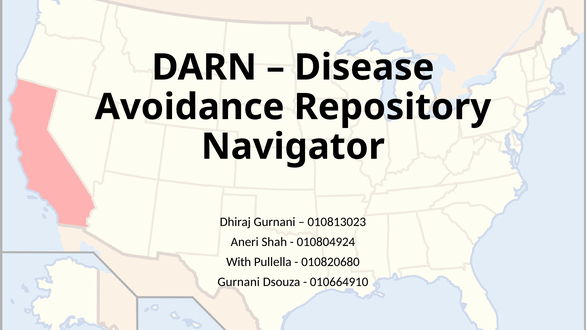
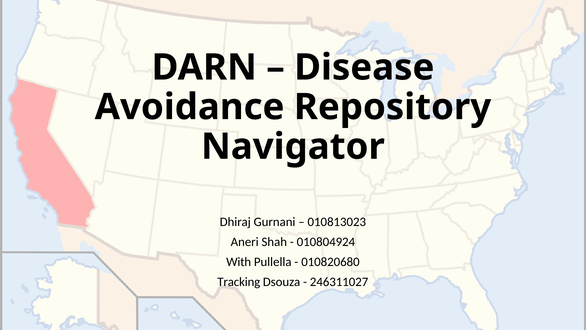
Gurnani at (239, 282): Gurnani -> Tracking
010664910: 010664910 -> 246311027
